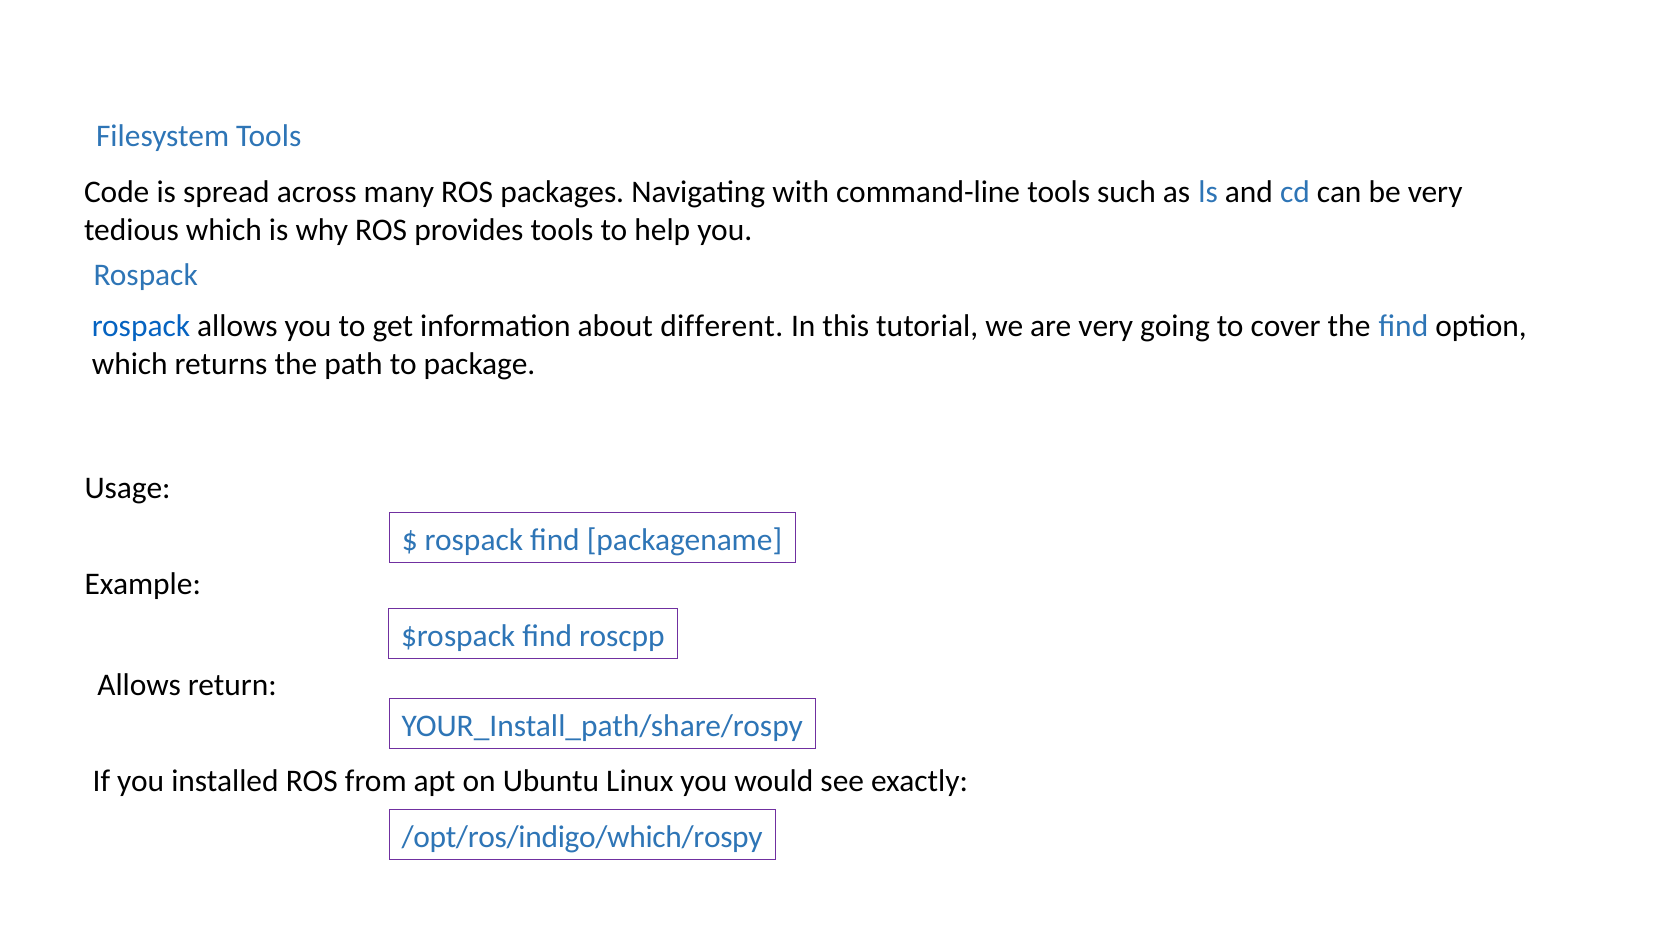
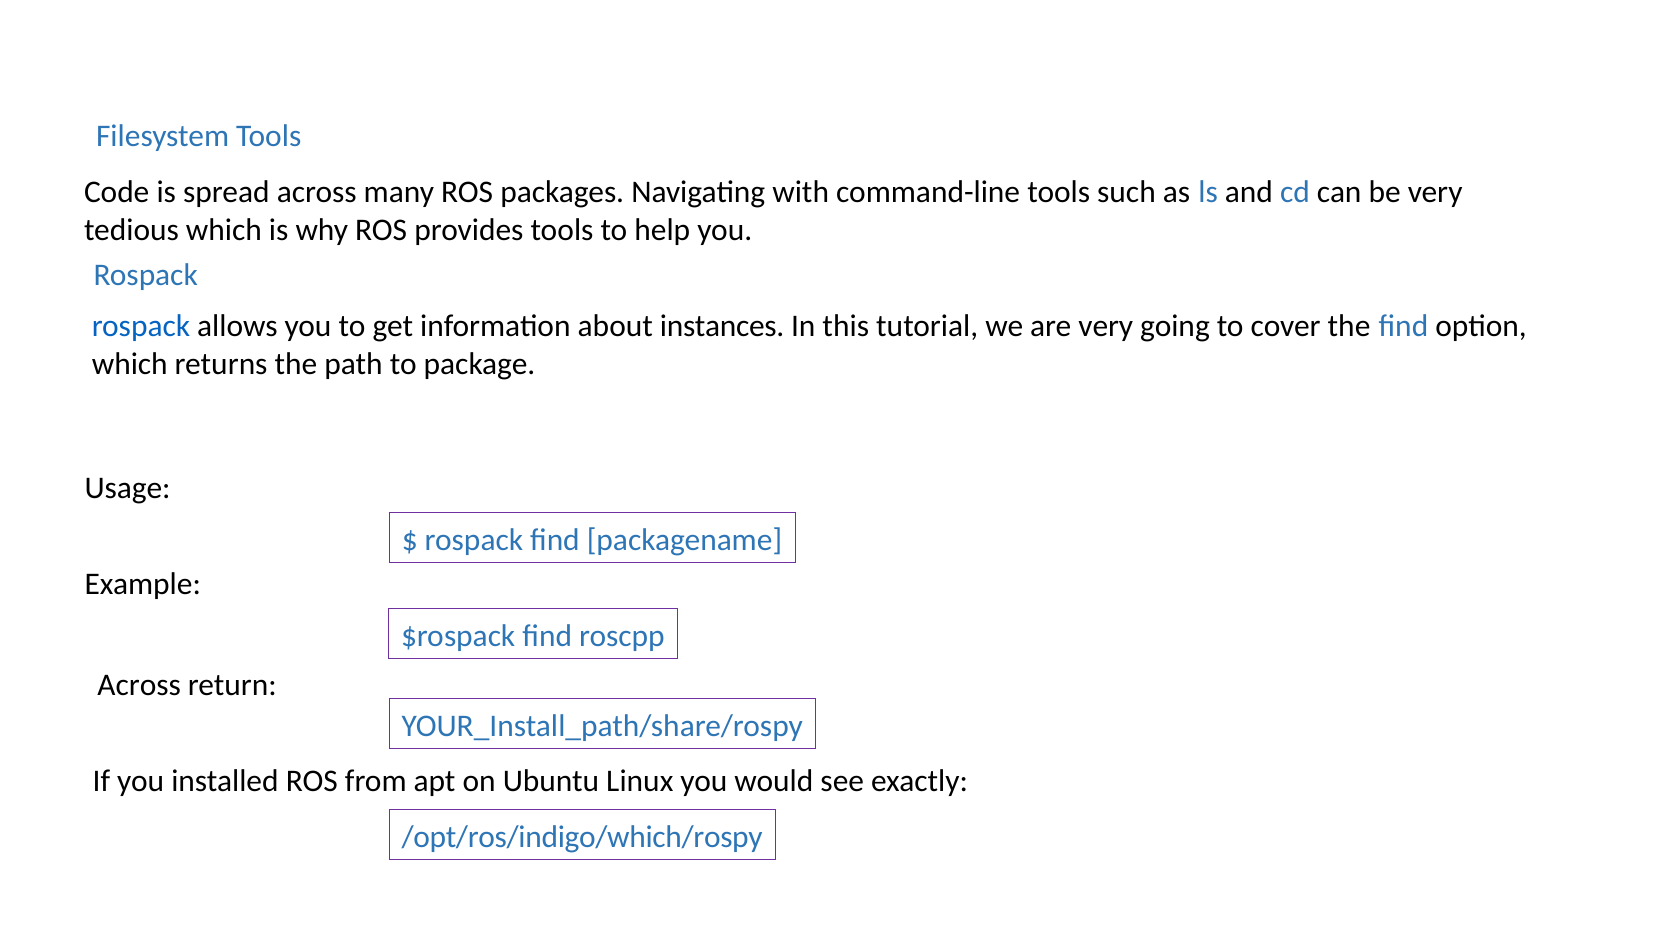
different: different -> instances
Allows at (139, 686): Allows -> Across
